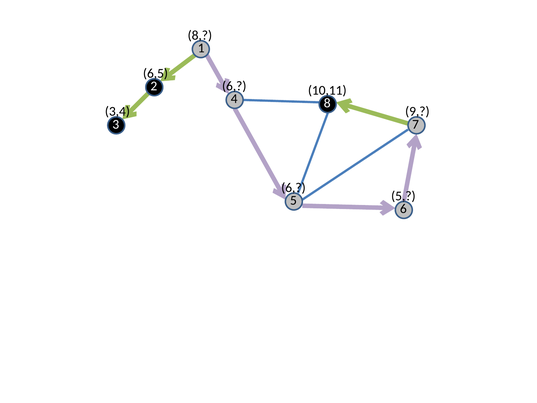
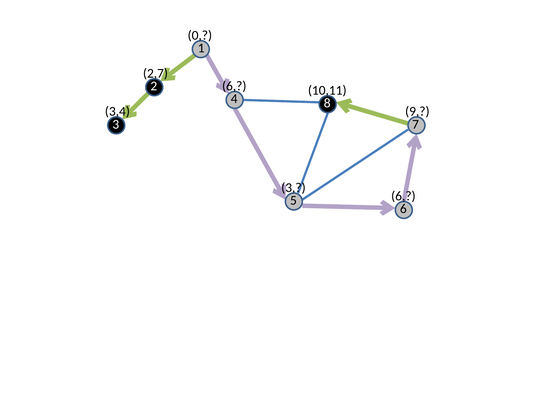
8 at (200, 35): 8 -> 0
6,5: 6,5 -> 2,7
6 at (293, 188): 6 -> 3
5 at (403, 196): 5 -> 6
